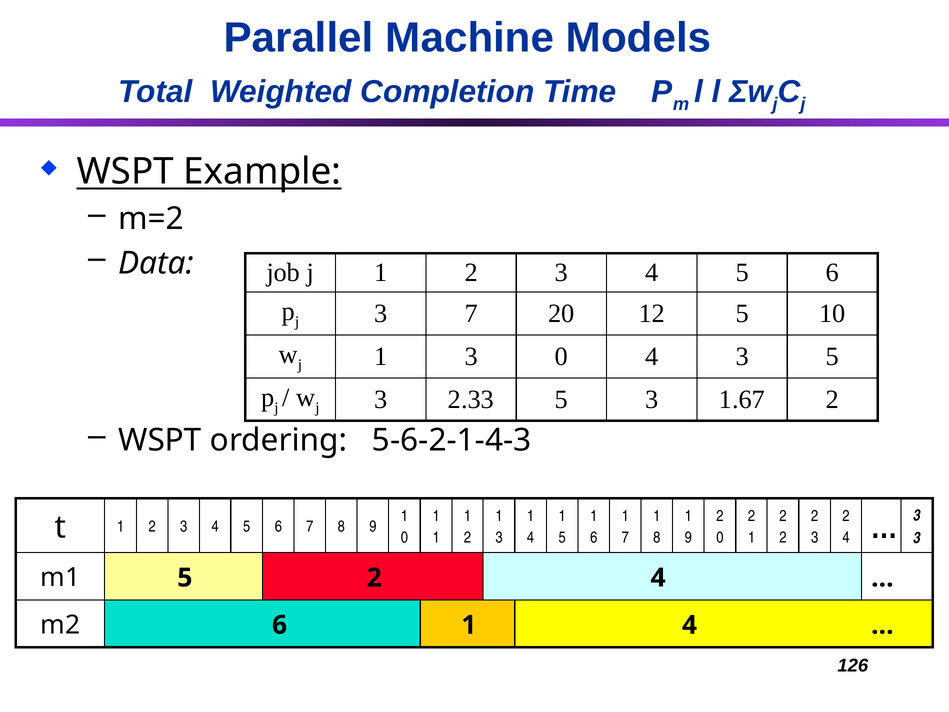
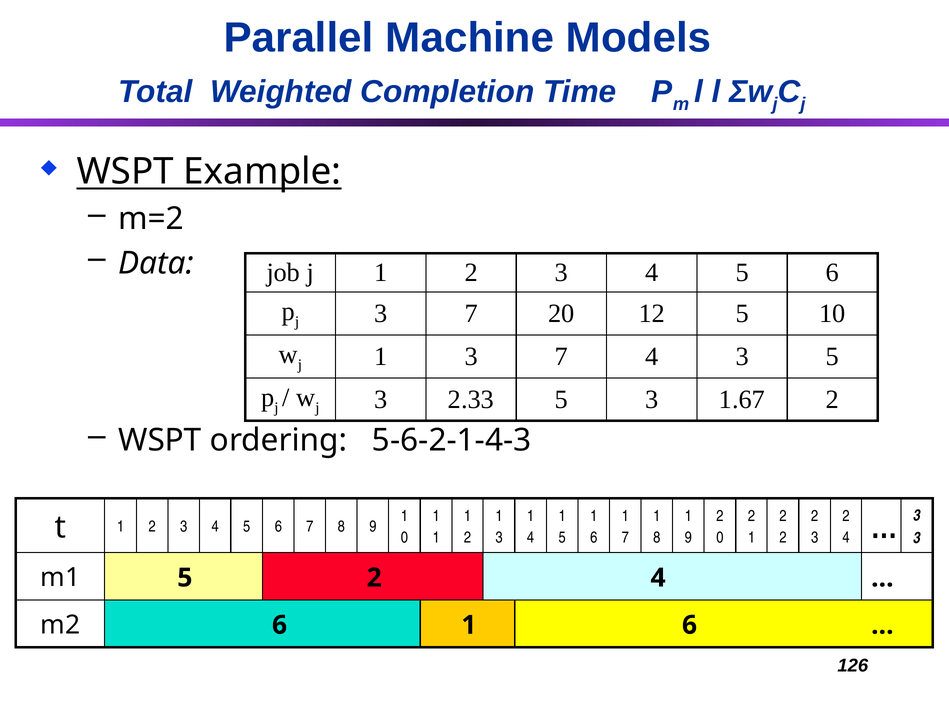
1 3 0: 0 -> 7
6 1 4: 4 -> 6
